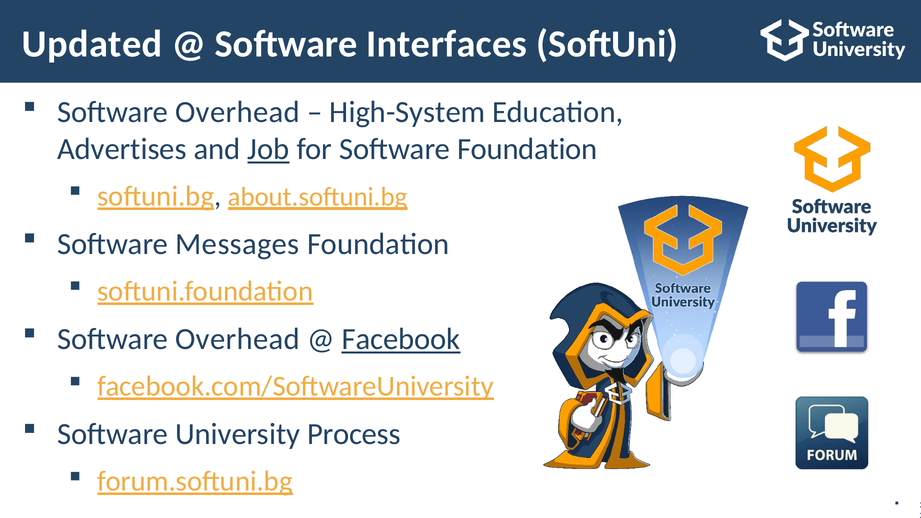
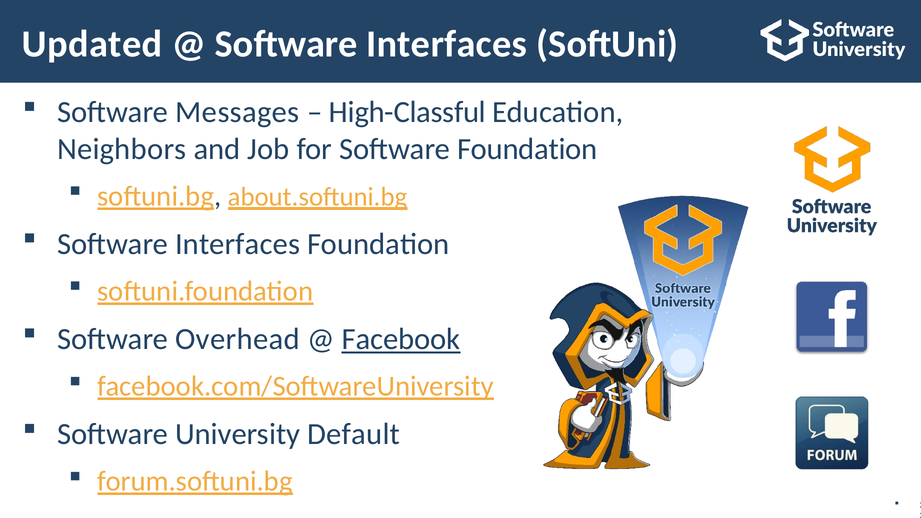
Overhead at (237, 112): Overhead -> Messages
High-System: High-System -> High-Classful
Advertises: Advertises -> Neighbors
Job underline: present -> none
Messages at (237, 244): Messages -> Interfaces
Process: Process -> Default
